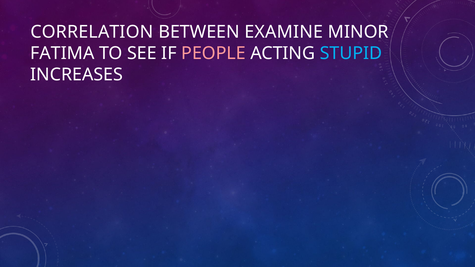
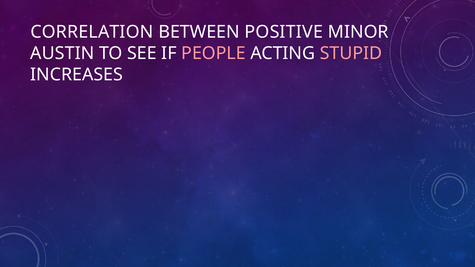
EXAMINE: EXAMINE -> POSITIVE
FATIMA: FATIMA -> AUSTIN
STUPID colour: light blue -> pink
